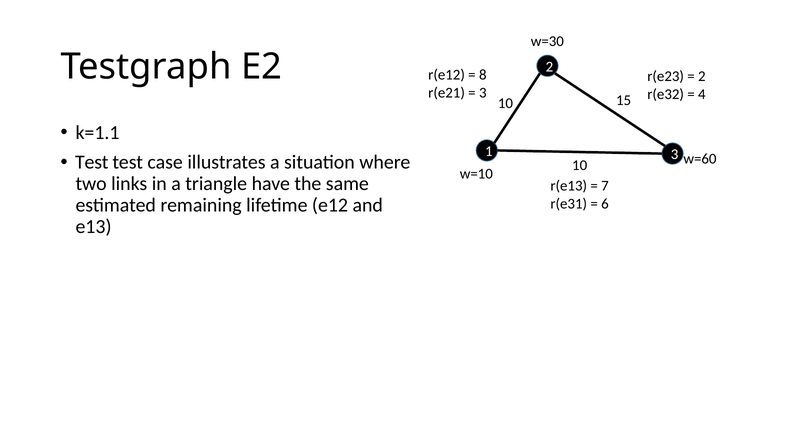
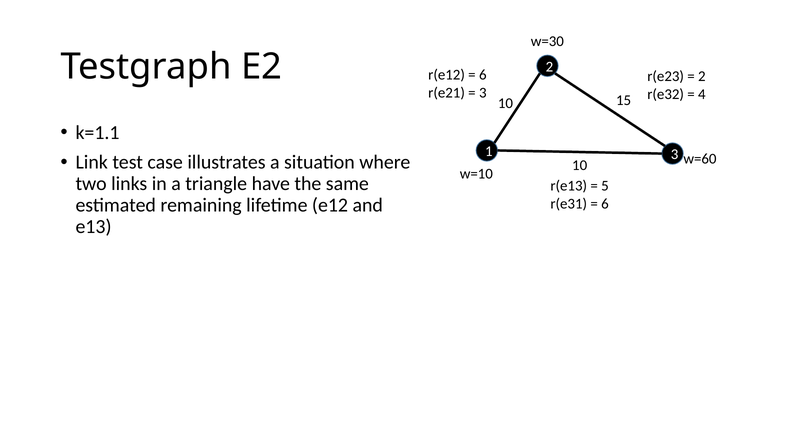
8 at (483, 75): 8 -> 6
Test at (92, 162): Test -> Link
7: 7 -> 5
